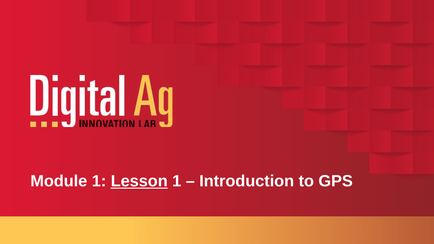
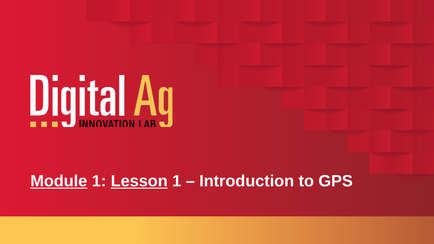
Module underline: none -> present
